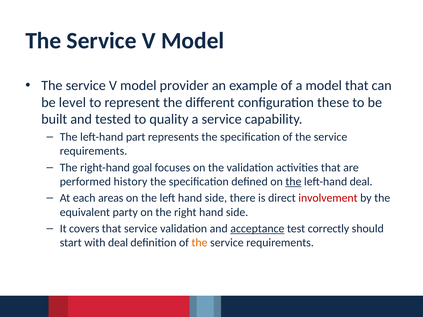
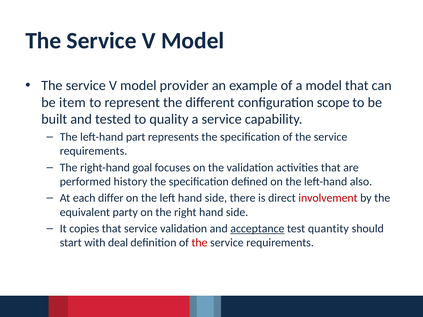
level: level -> item
these: these -> scope
the at (293, 182) underline: present -> none
left-hand deal: deal -> also
areas: areas -> differ
covers: covers -> copies
correctly: correctly -> quantity
the at (200, 243) colour: orange -> red
